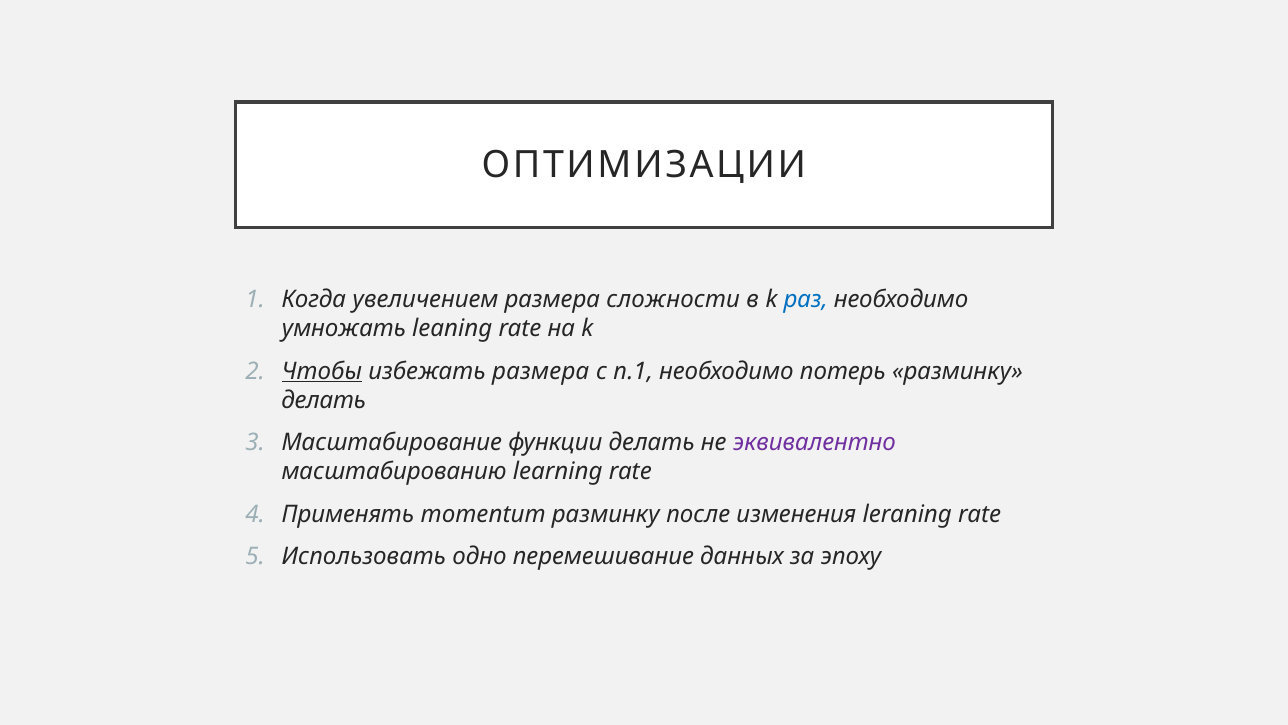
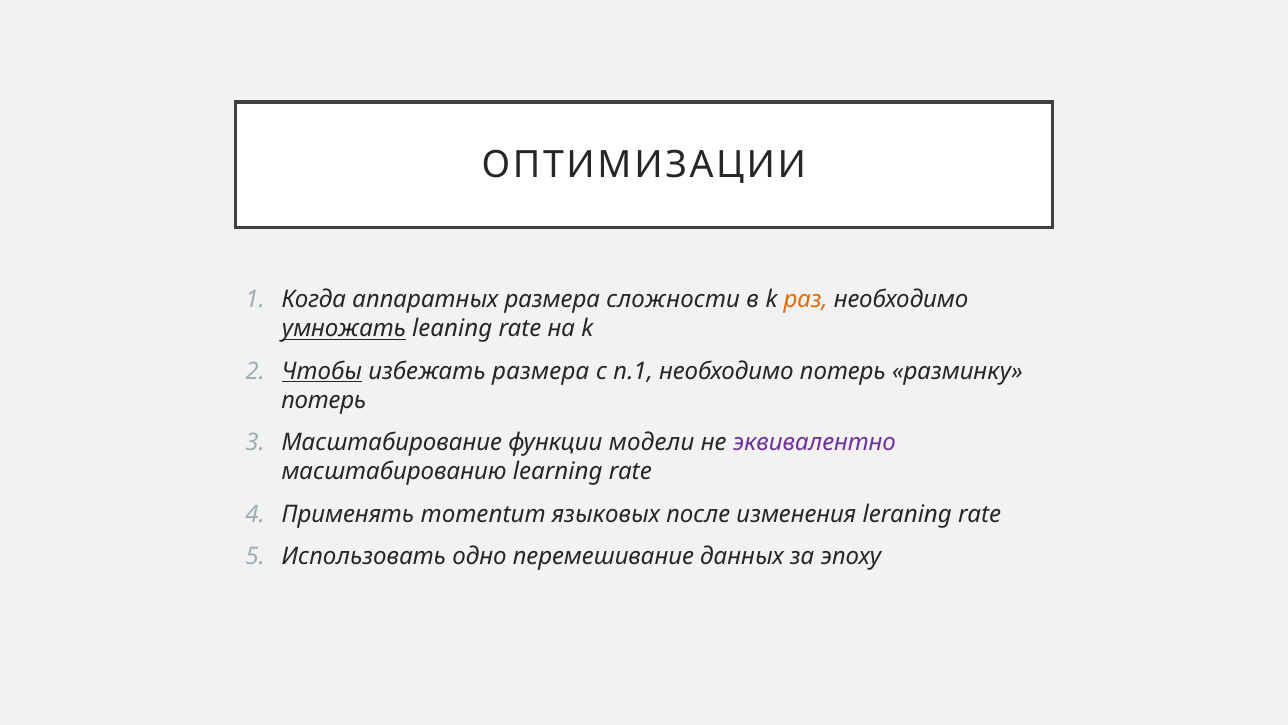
увеличением: увеличением -> аппаратных
раз colour: blue -> orange
умножать underline: none -> present
делать at (324, 400): делать -> потерь
функции делать: делать -> модели
momentum разминку: разминку -> языковых
